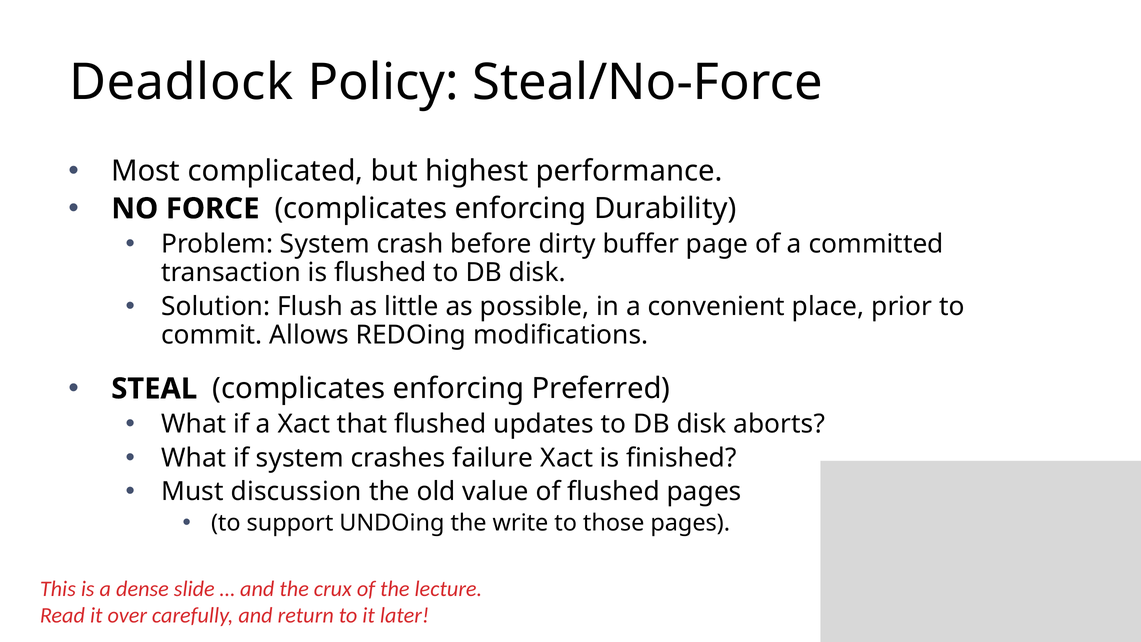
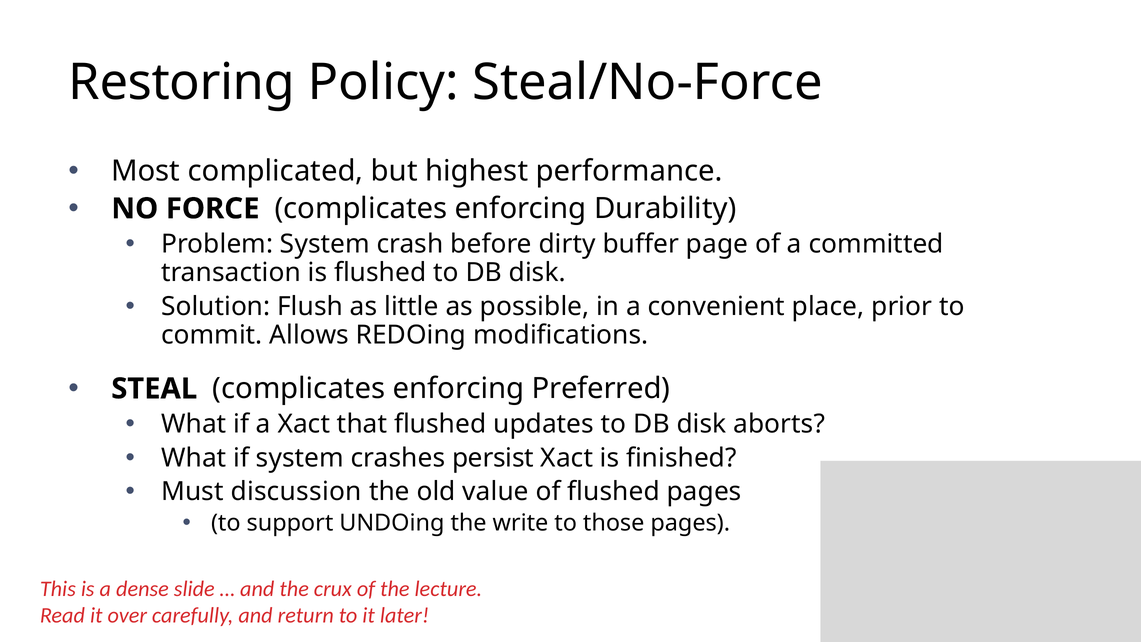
Deadlock: Deadlock -> Restoring
failure: failure -> persist
